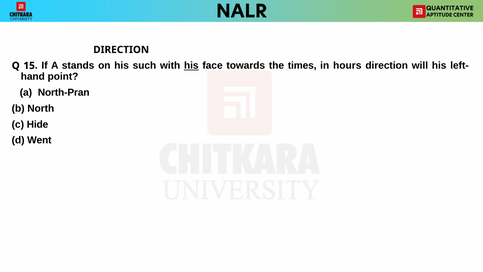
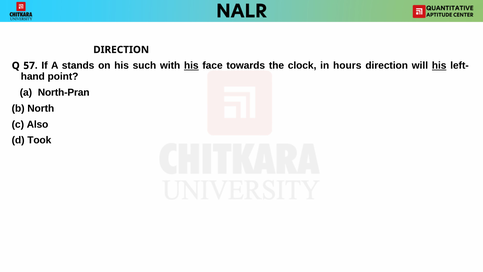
15: 15 -> 57
times: times -> clock
his at (439, 66) underline: none -> present
Hide: Hide -> Also
Went: Went -> Took
